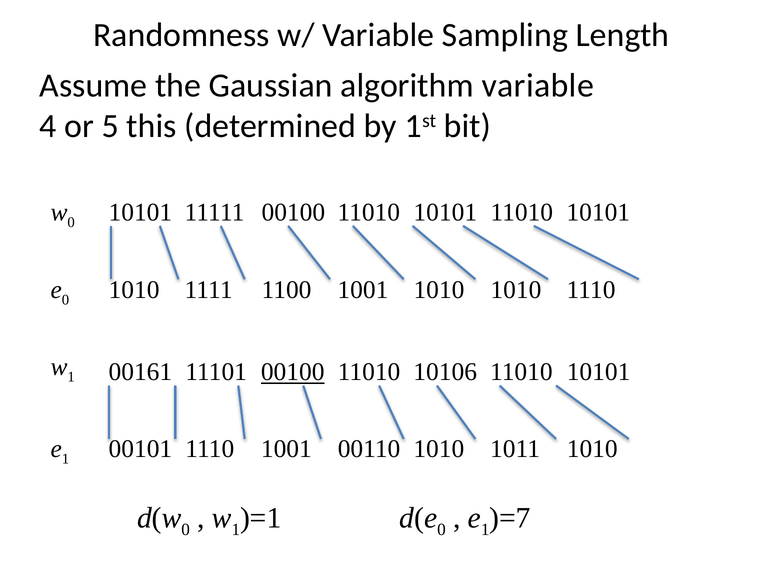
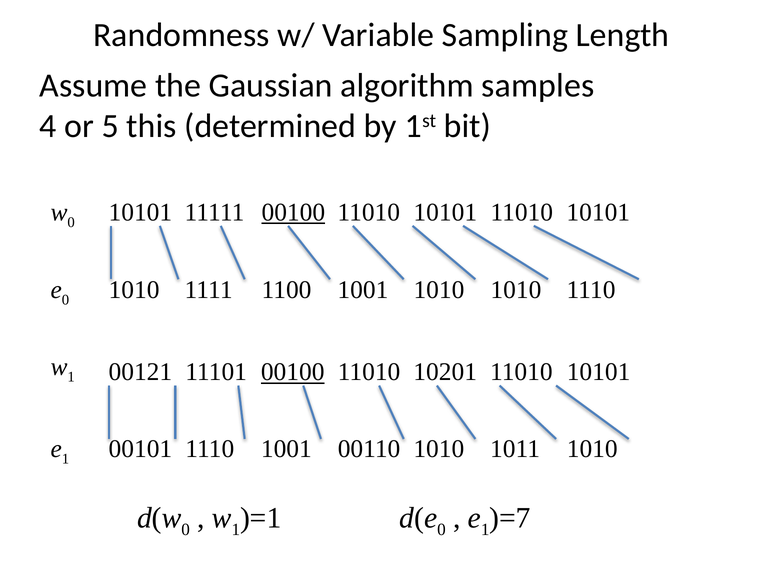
algorithm variable: variable -> samples
00100 at (293, 213) underline: none -> present
00161: 00161 -> 00121
10106: 10106 -> 10201
